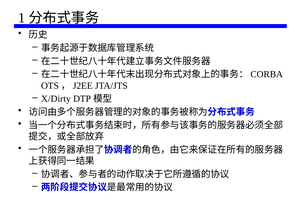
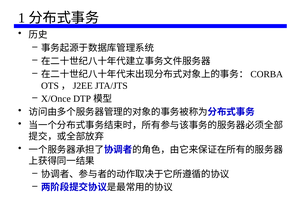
X/Dirty: X/Dirty -> X/Once
